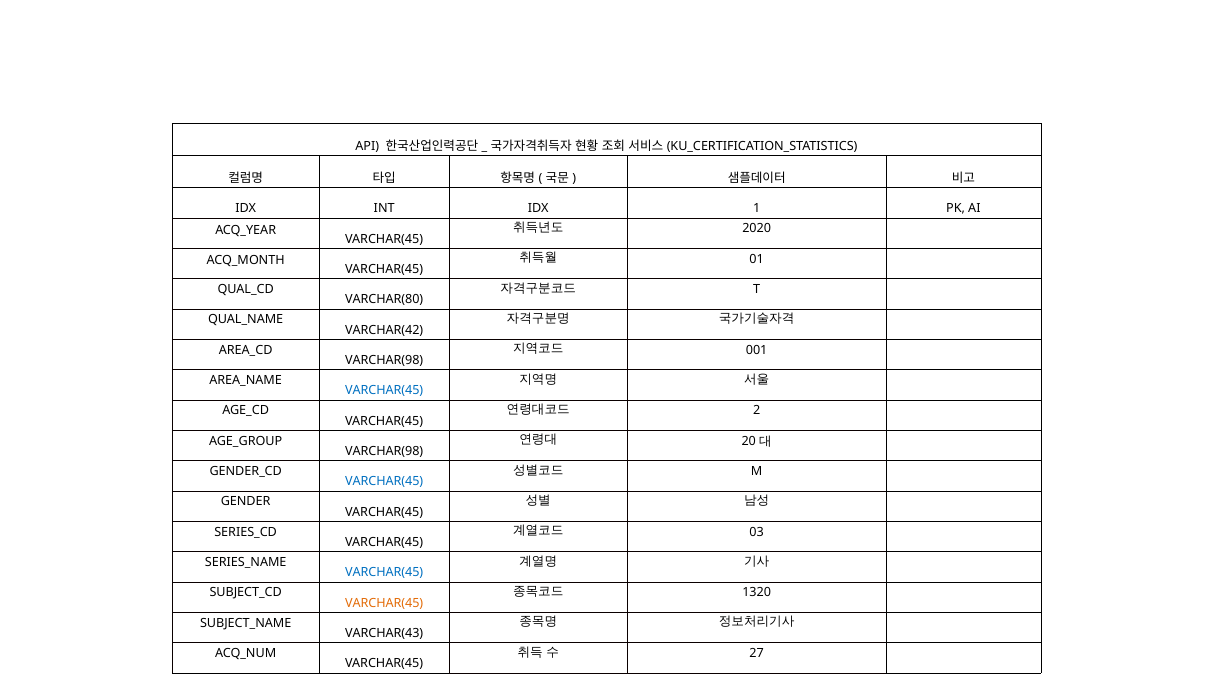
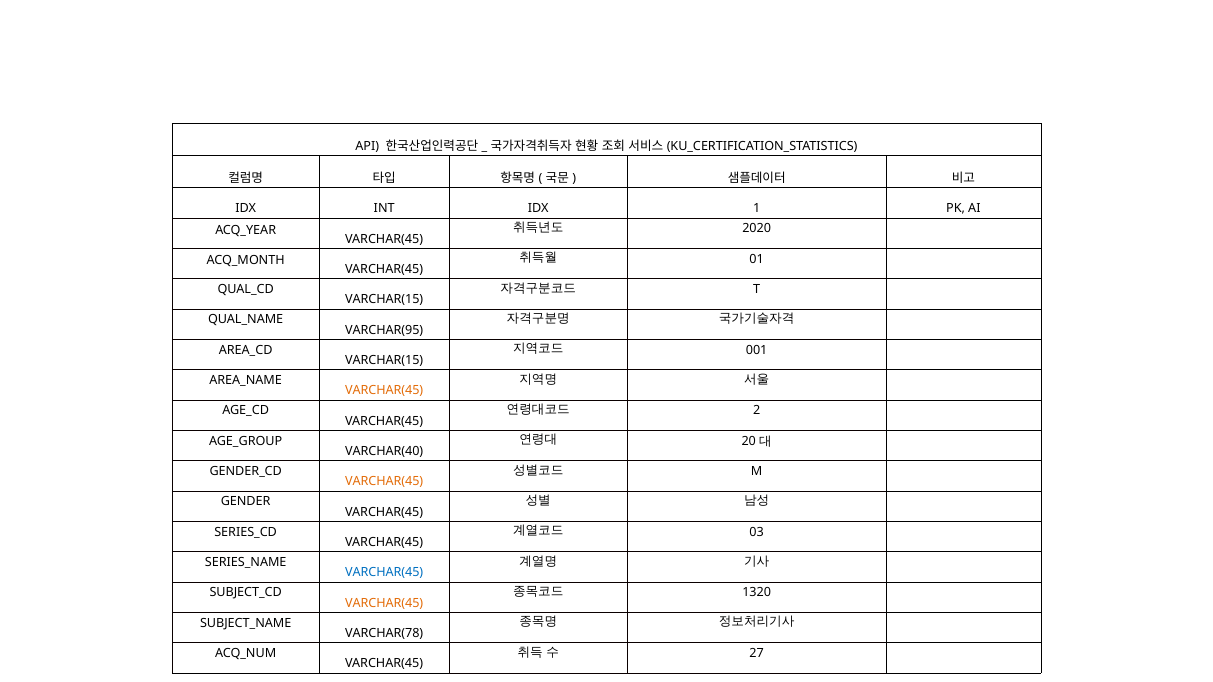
VARCHAR(80 at (384, 300): VARCHAR(80 -> VARCHAR(15
VARCHAR(42: VARCHAR(42 -> VARCHAR(95
VARCHAR(98 at (384, 360): VARCHAR(98 -> VARCHAR(15
VARCHAR(45 at (384, 391) colour: blue -> orange
VARCHAR(98 at (384, 451): VARCHAR(98 -> VARCHAR(40
VARCHAR(45 at (384, 482) colour: blue -> orange
VARCHAR(43: VARCHAR(43 -> VARCHAR(78
